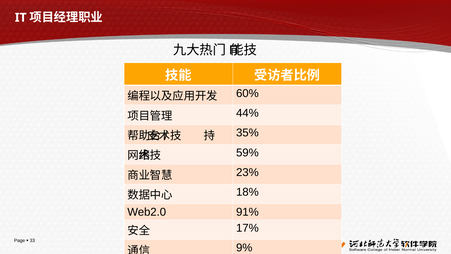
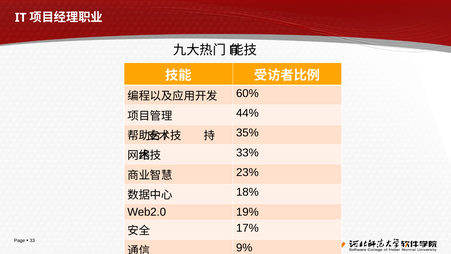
59%: 59% -> 33%
91%: 91% -> 19%
